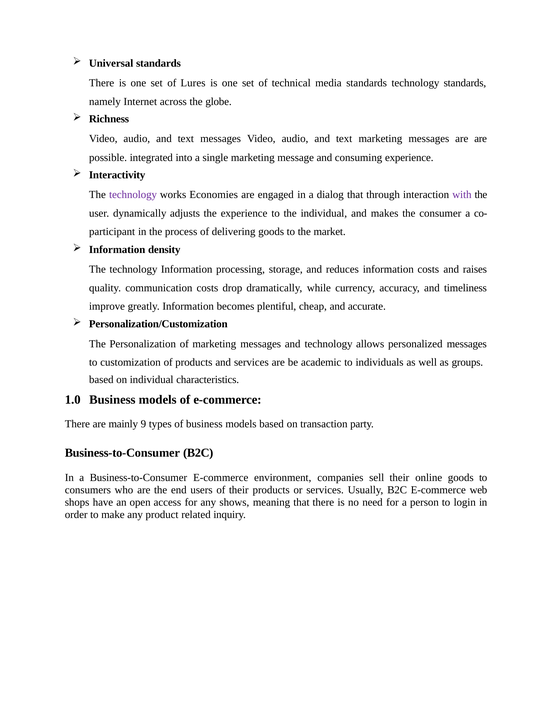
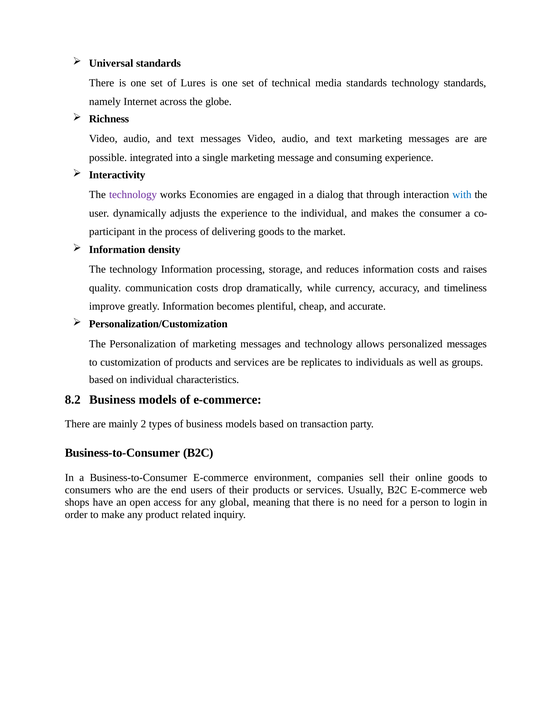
with colour: purple -> blue
academic: academic -> replicates
1.0: 1.0 -> 8.2
9: 9 -> 2
shows: shows -> global
